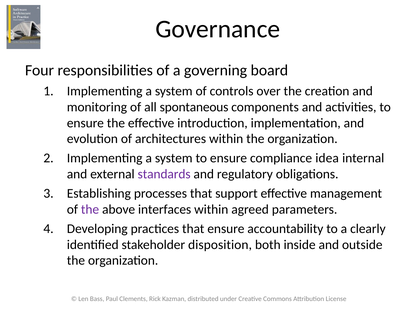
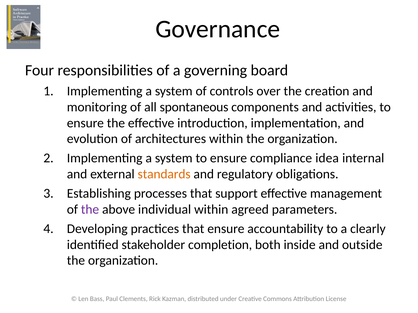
standards colour: purple -> orange
interfaces: interfaces -> individual
disposition: disposition -> completion
